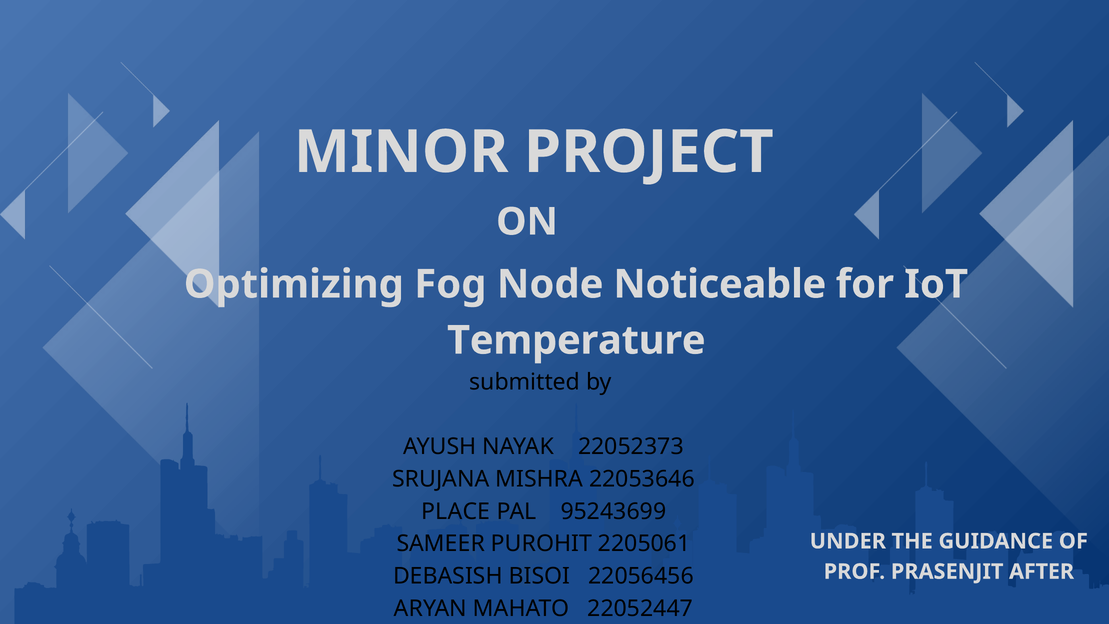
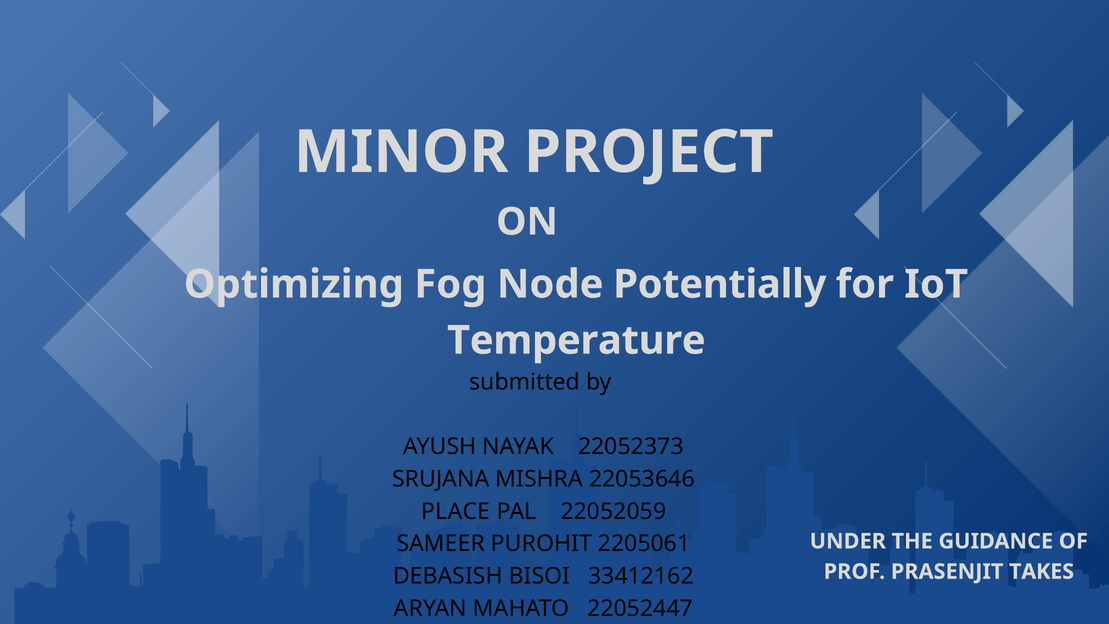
Noticeable: Noticeable -> Potentially
95243699: 95243699 -> 22052059
AFTER: AFTER -> TAKES
22056456: 22056456 -> 33412162
